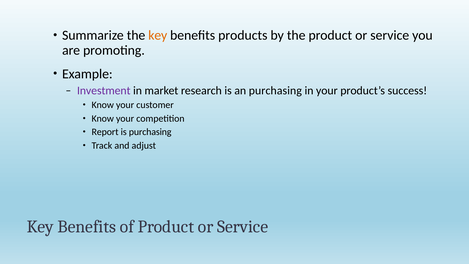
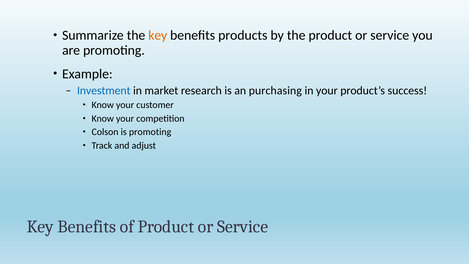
Investment colour: purple -> blue
Report: Report -> Colson
is purchasing: purchasing -> promoting
